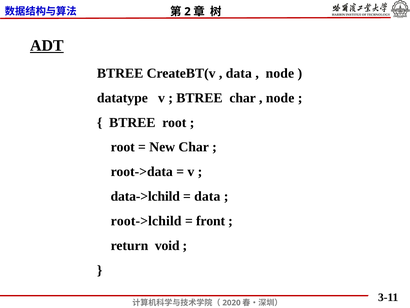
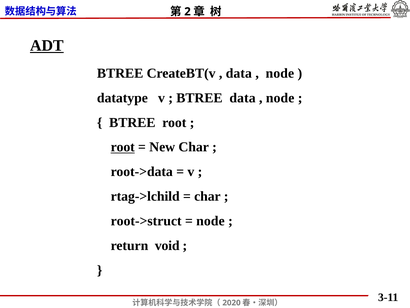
BTREE char: char -> data
root at (123, 147) underline: none -> present
data->lchild: data->lchild -> rtag->lchild
data at (207, 196): data -> char
root->lchild: root->lchild -> root->struct
front at (211, 221): front -> node
